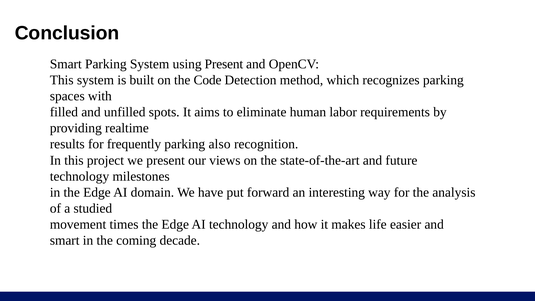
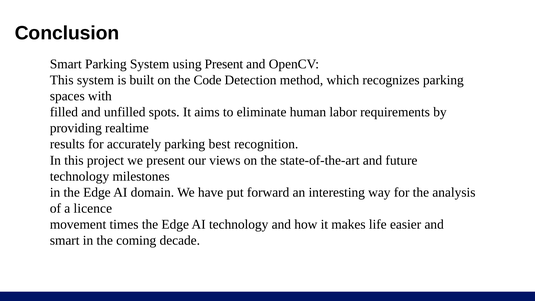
frequently: frequently -> accurately
also: also -> best
studied: studied -> licence
